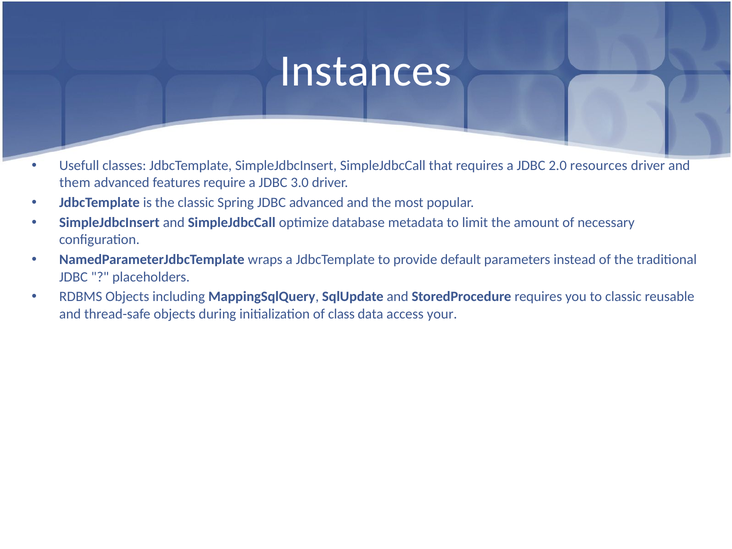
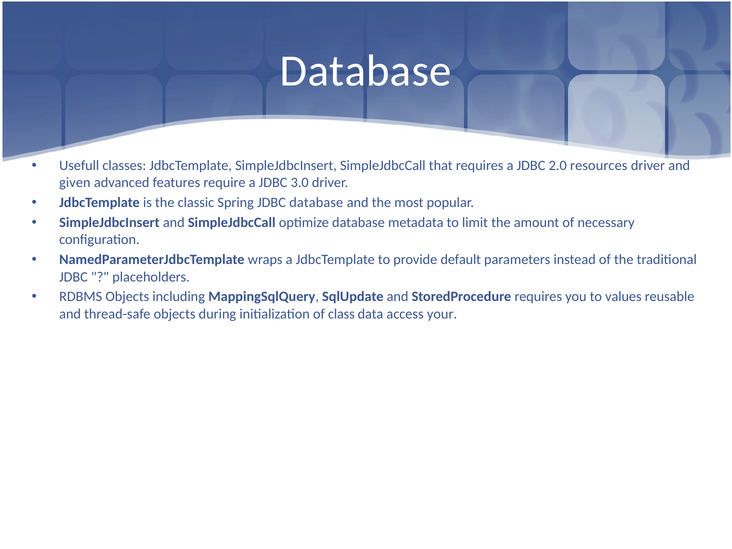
Instances at (366, 71): Instances -> Database
them: them -> given
JDBC advanced: advanced -> database
to classic: classic -> values
